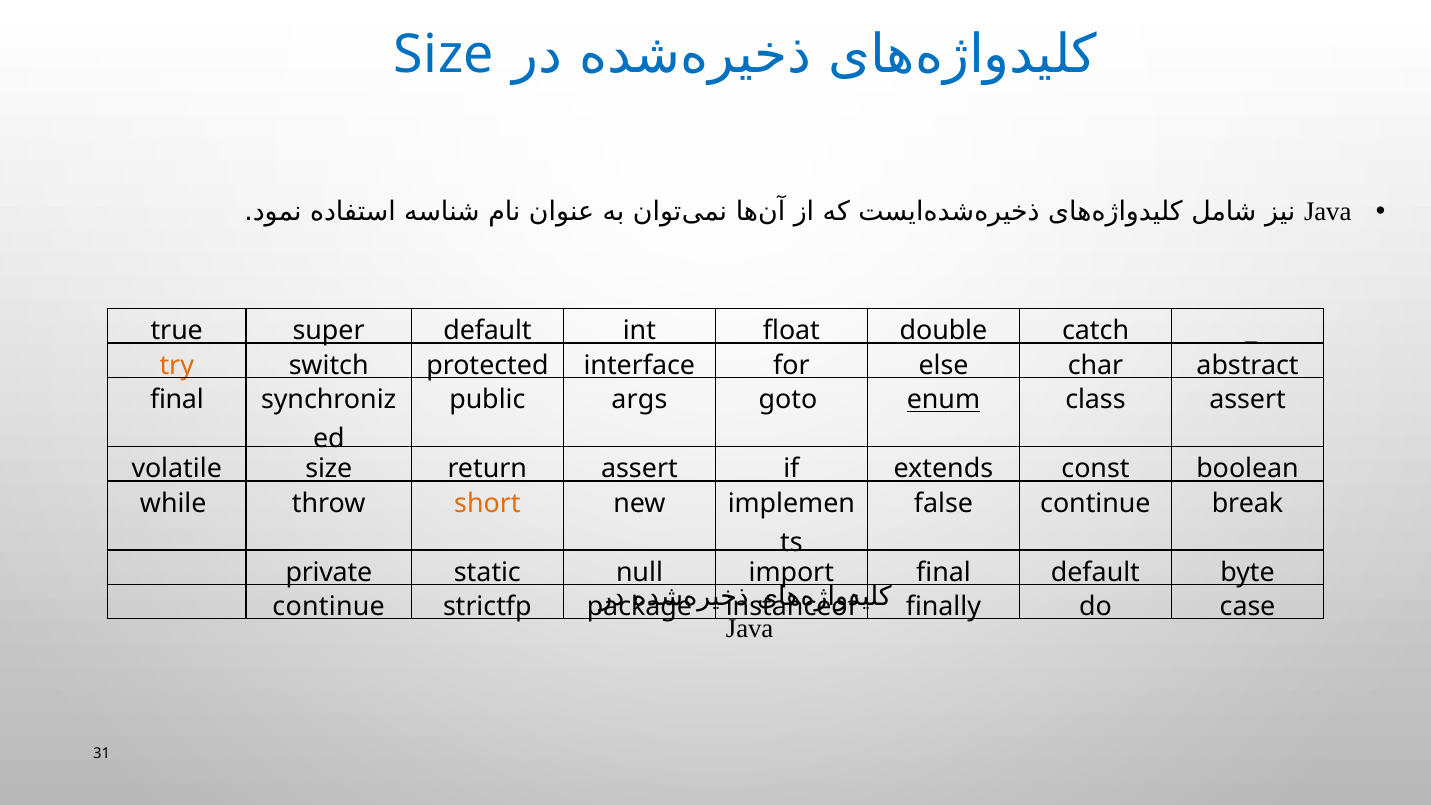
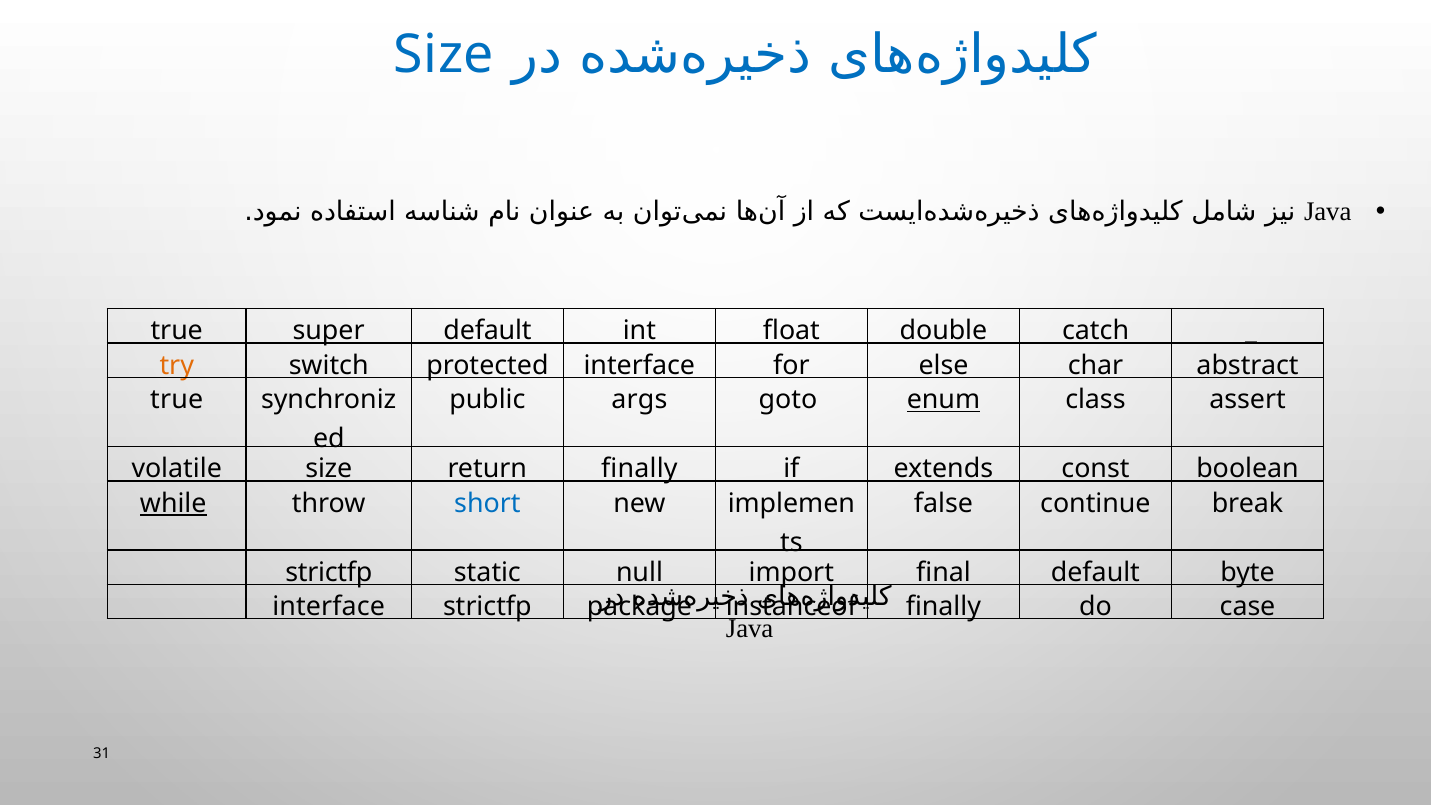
final at (177, 400): final -> true
return assert: assert -> finally
while underline: none -> present
short colour: orange -> blue
private at (329, 572): private -> strictfp
continue at (329, 607): continue -> interface
